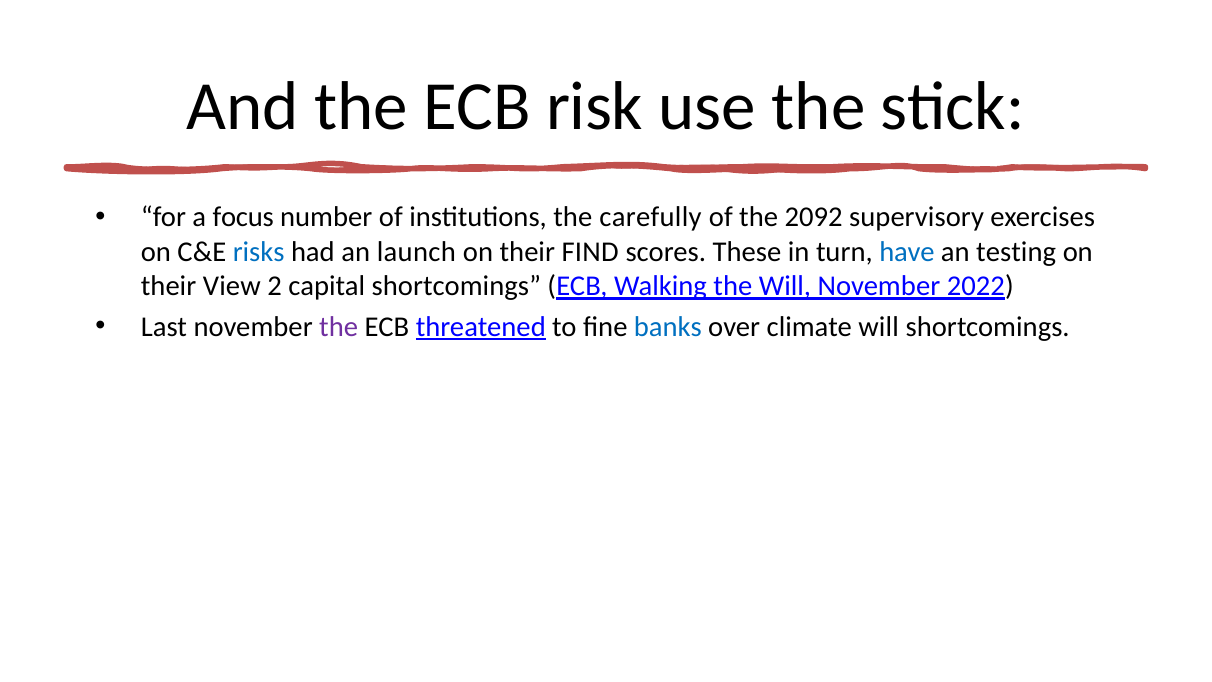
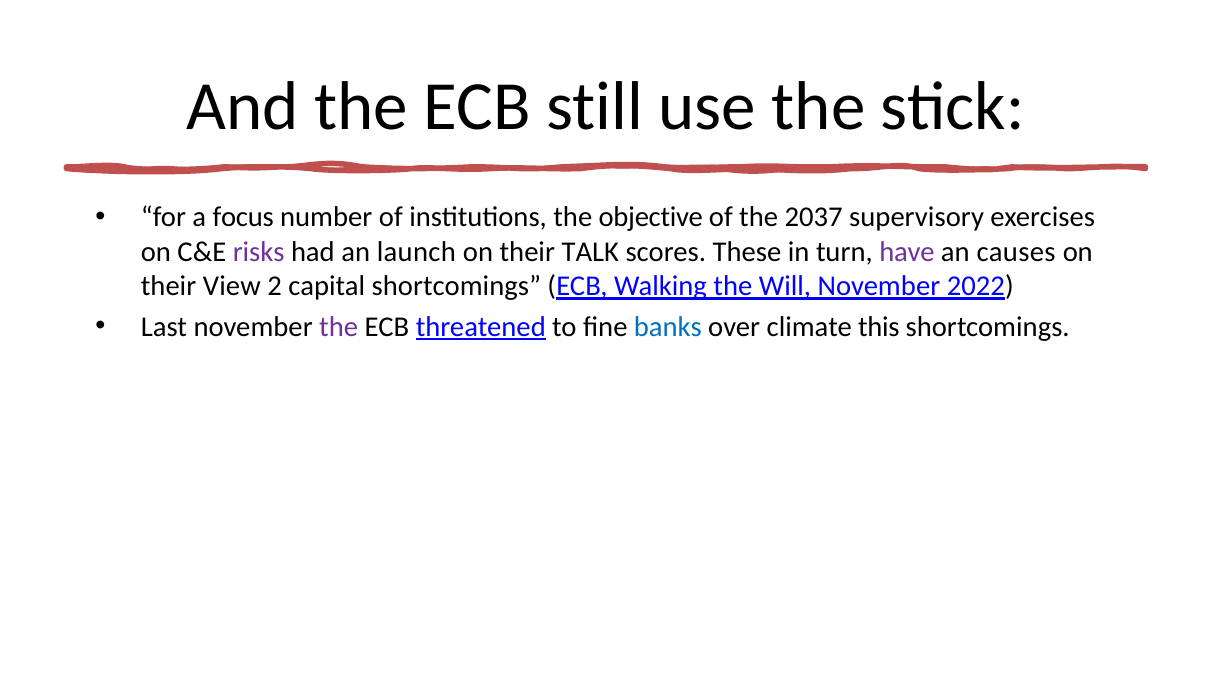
risk: risk -> still
carefully: carefully -> objective
2092: 2092 -> 2037
risks colour: blue -> purple
FIND: FIND -> TALK
have colour: blue -> purple
testing: testing -> causes
climate will: will -> this
